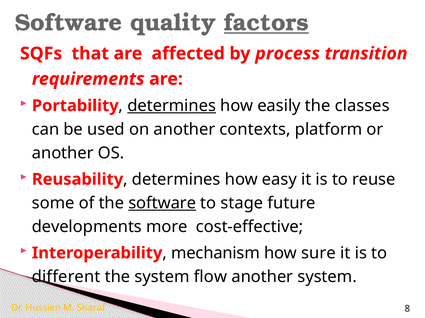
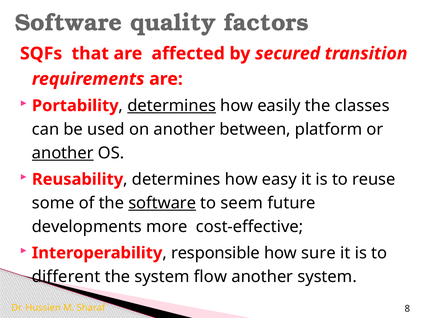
factors underline: present -> none
process: process -> secured
contexts: contexts -> between
another at (63, 154) underline: none -> present
stage: stage -> seem
mechanism: mechanism -> responsible
